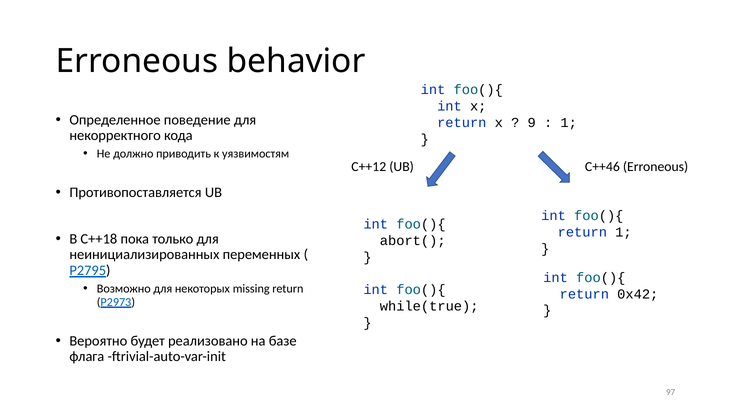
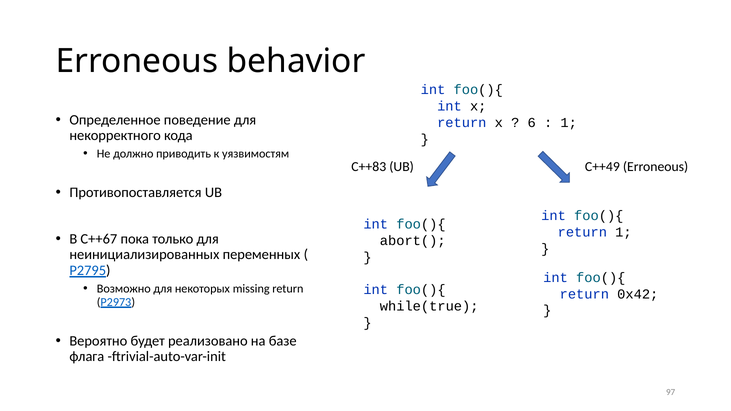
9: 9 -> 6
C++12: C++12 -> C++83
C++46: C++46 -> C++49
С++18: С++18 -> С++67
